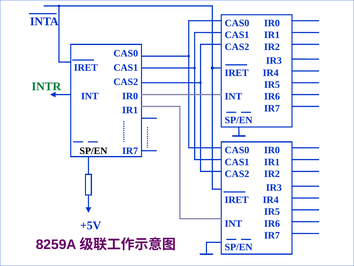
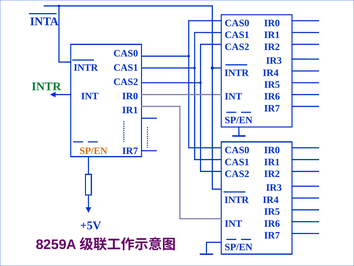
IRET at (86, 68): IRET -> INTR
IRET at (237, 73): IRET -> INTR
SP/EN at (93, 151) colour: black -> orange
IRET at (237, 200): IRET -> INTR
